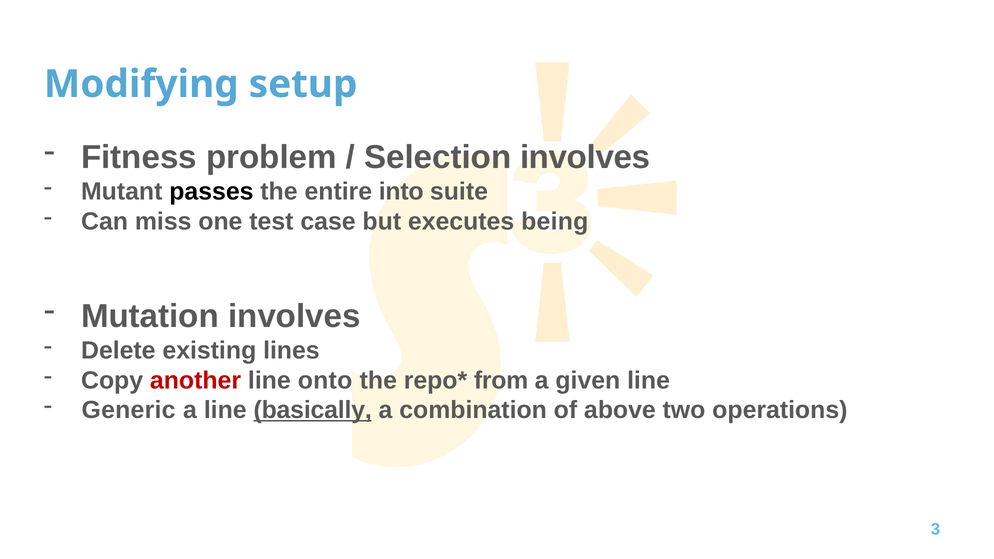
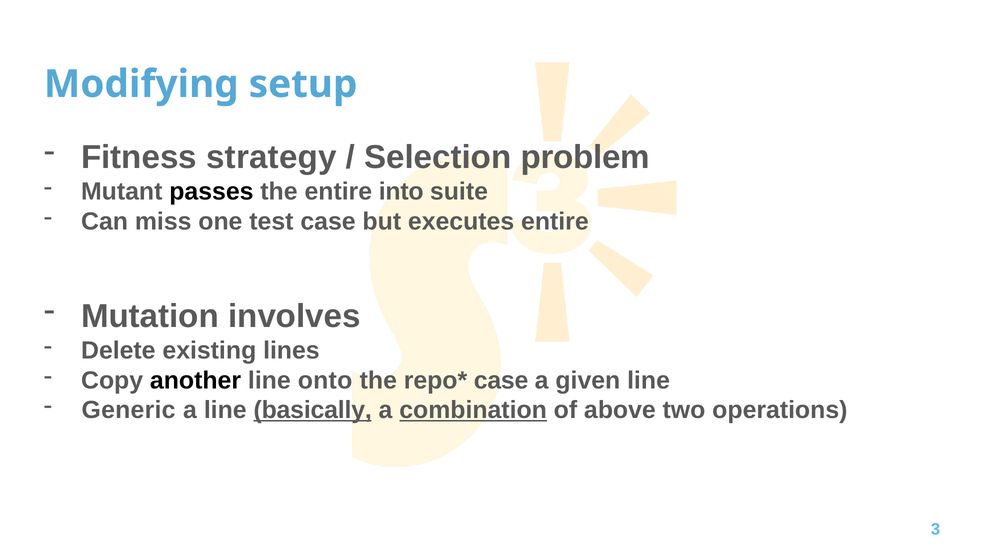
problem: problem -> strategy
Selection involves: involves -> problem
executes being: being -> entire
another colour: red -> black
from at (501, 380): from -> case
combination underline: none -> present
